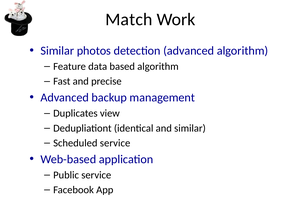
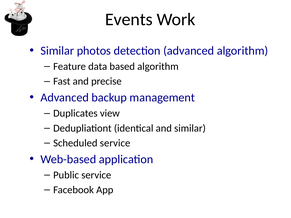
Match: Match -> Events
